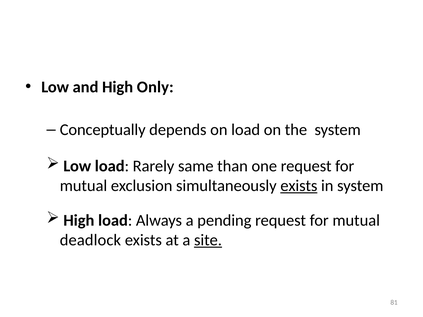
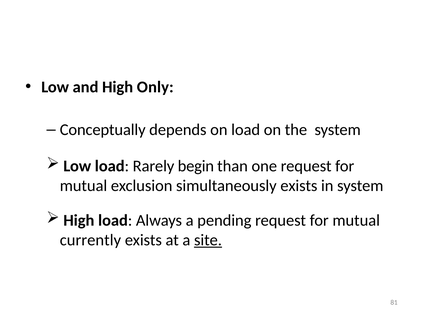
same: same -> begin
exists at (299, 186) underline: present -> none
deadlock: deadlock -> currently
